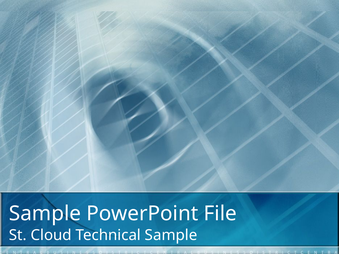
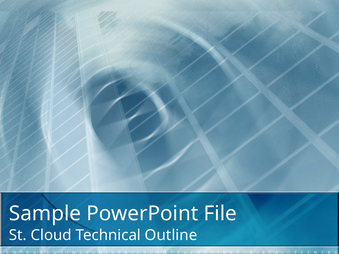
Technical Sample: Sample -> Outline
